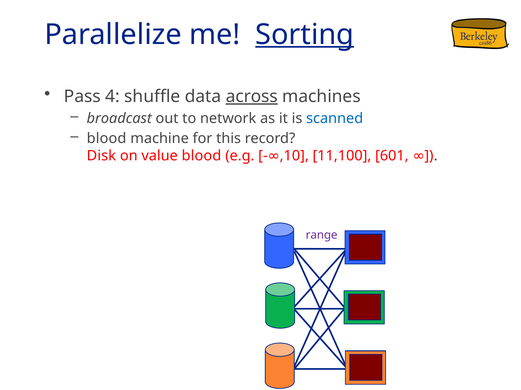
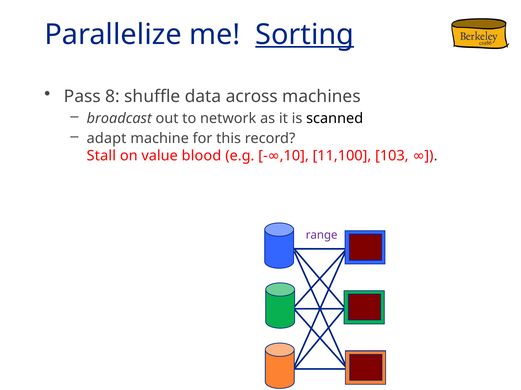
4: 4 -> 8
across underline: present -> none
scanned colour: blue -> black
blood at (107, 139): blood -> adapt
Disk: Disk -> Stall
601: 601 -> 103
